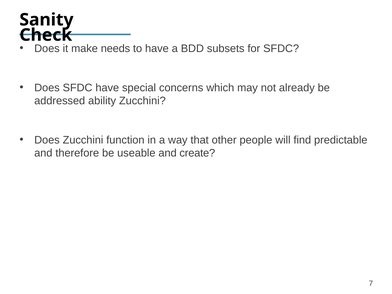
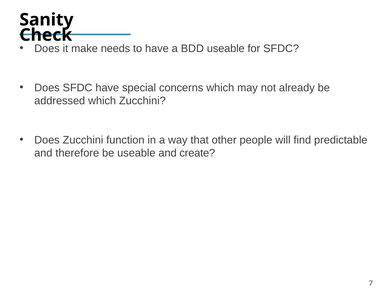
BDD subsets: subsets -> useable
addressed ability: ability -> which
